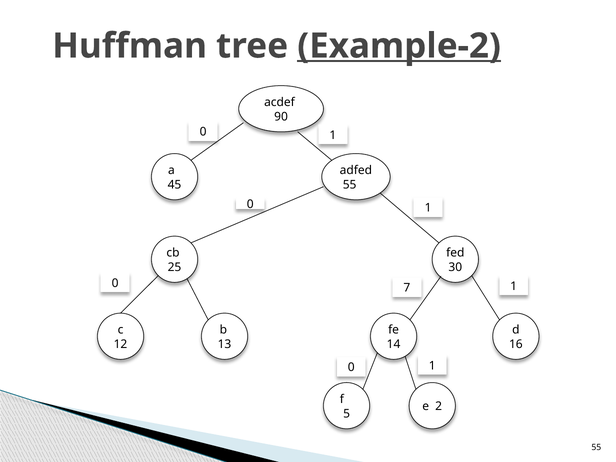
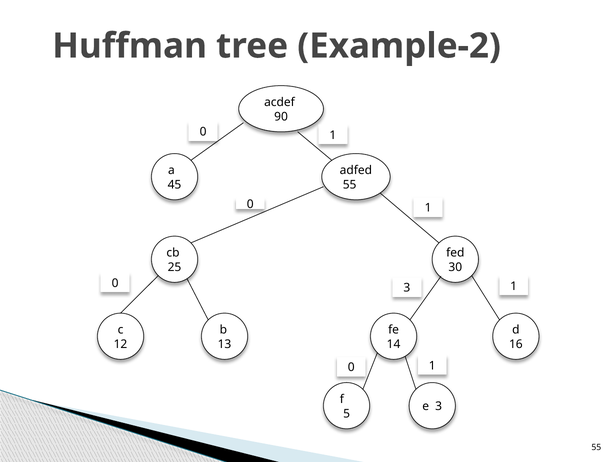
Example-2 underline: present -> none
0 7: 7 -> 3
e 2: 2 -> 3
